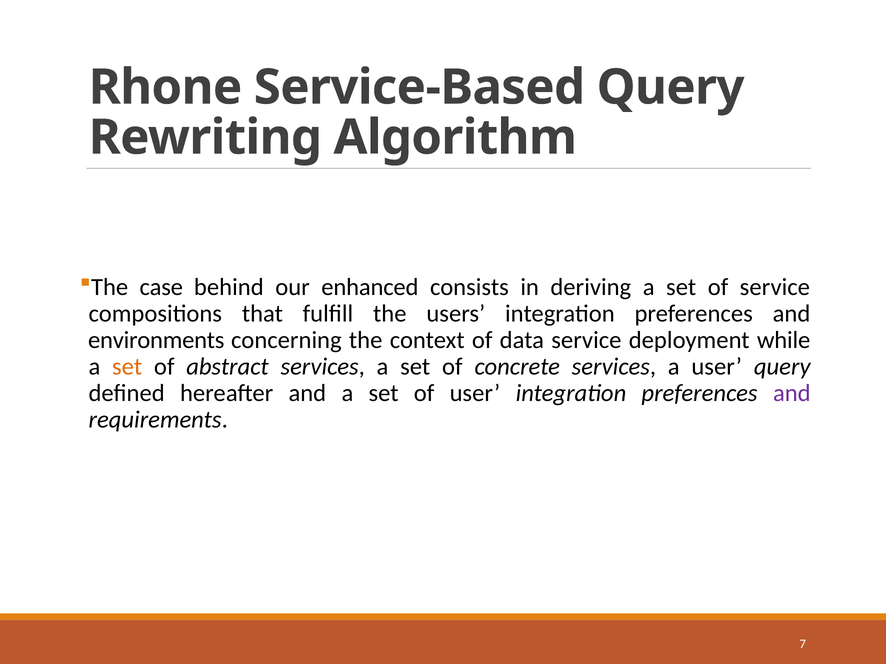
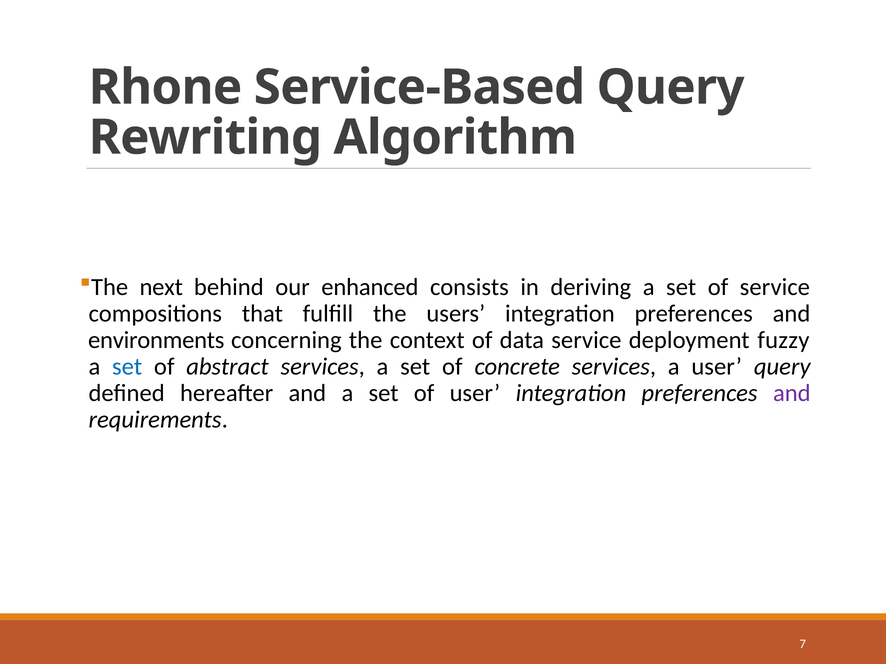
case: case -> next
while: while -> fuzzy
set at (127, 367) colour: orange -> blue
